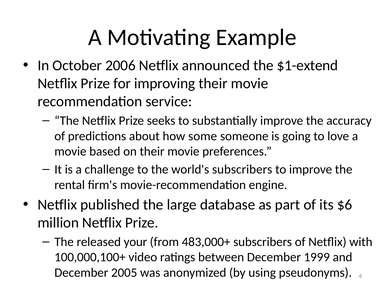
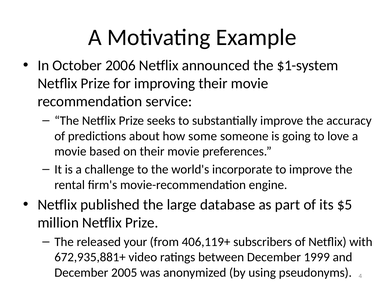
$1-extend: $1-extend -> $1-system
world's subscribers: subscribers -> incorporate
$6: $6 -> $5
483,000+: 483,000+ -> 406,119+
100,000,100+: 100,000,100+ -> 672,935,881+
